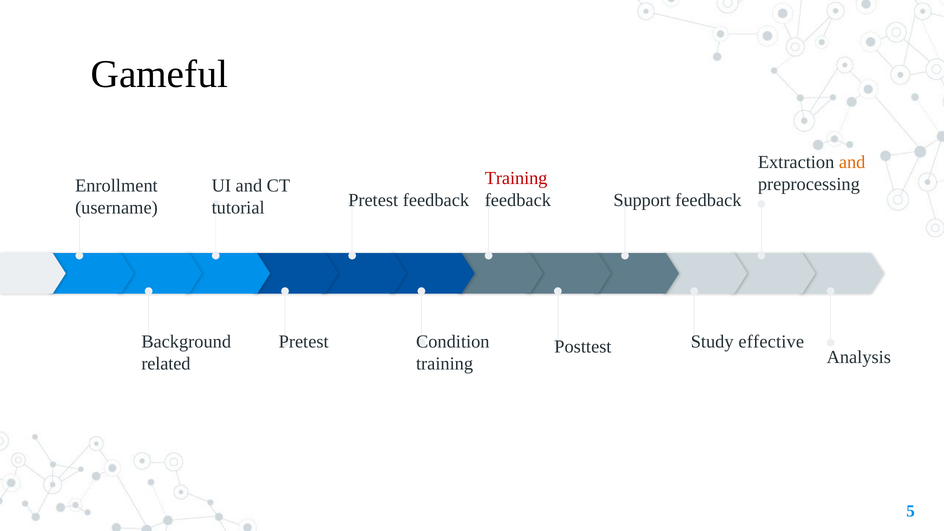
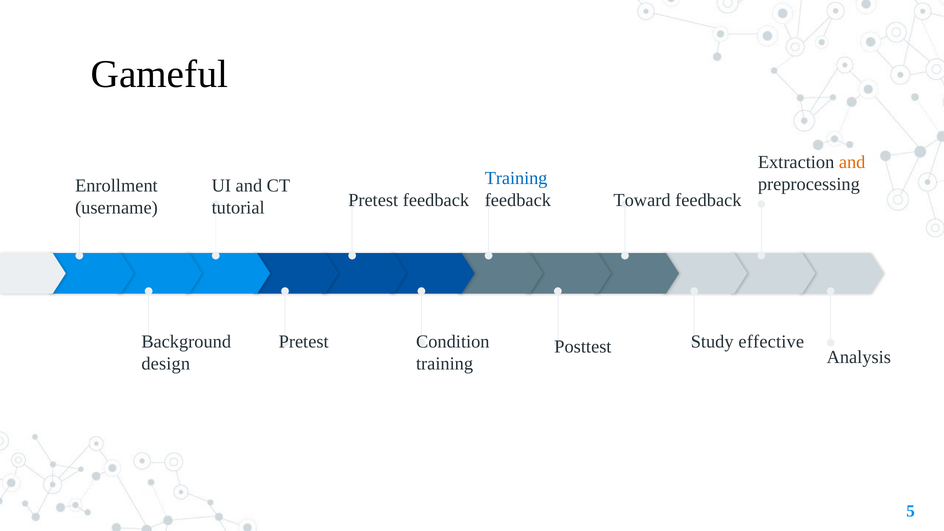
Training at (516, 178) colour: red -> blue
Support: Support -> Toward
related: related -> design
